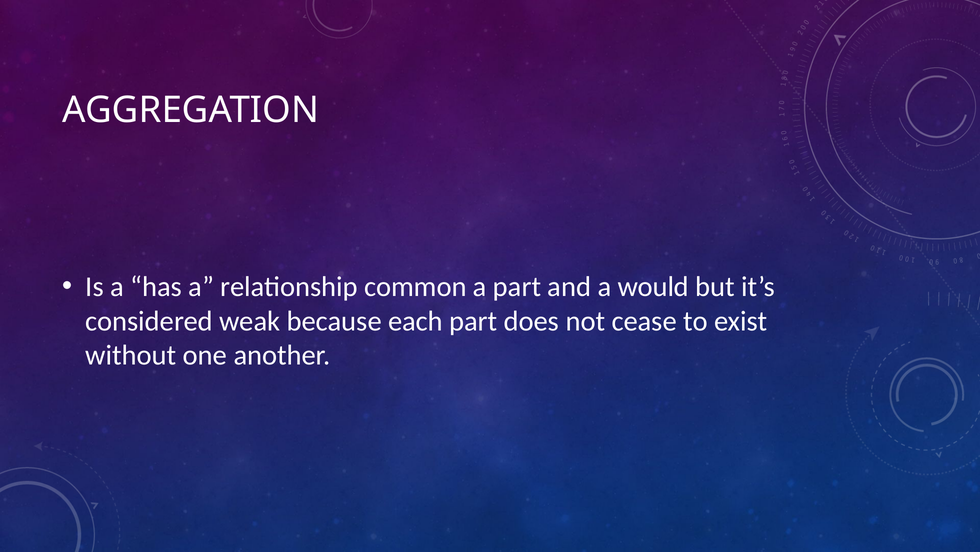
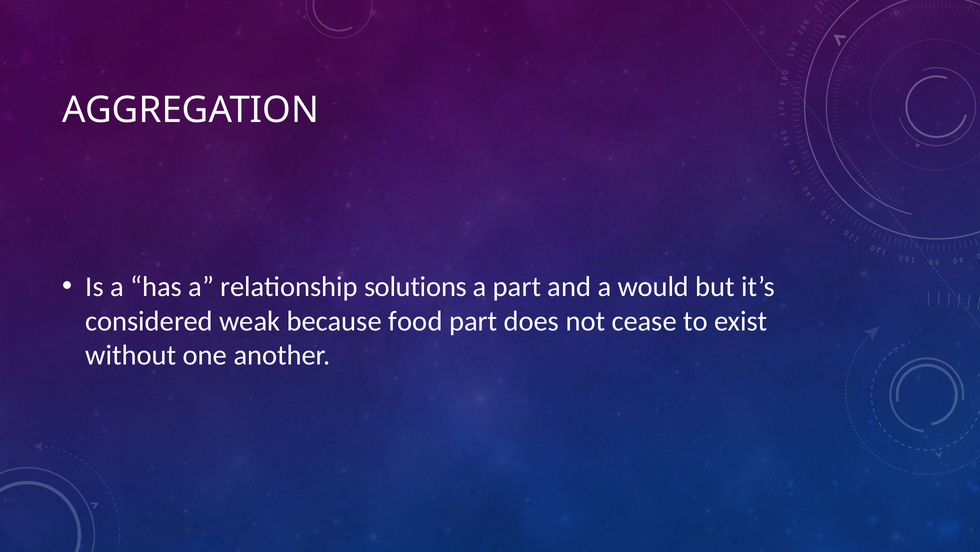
common: common -> solutions
each: each -> food
